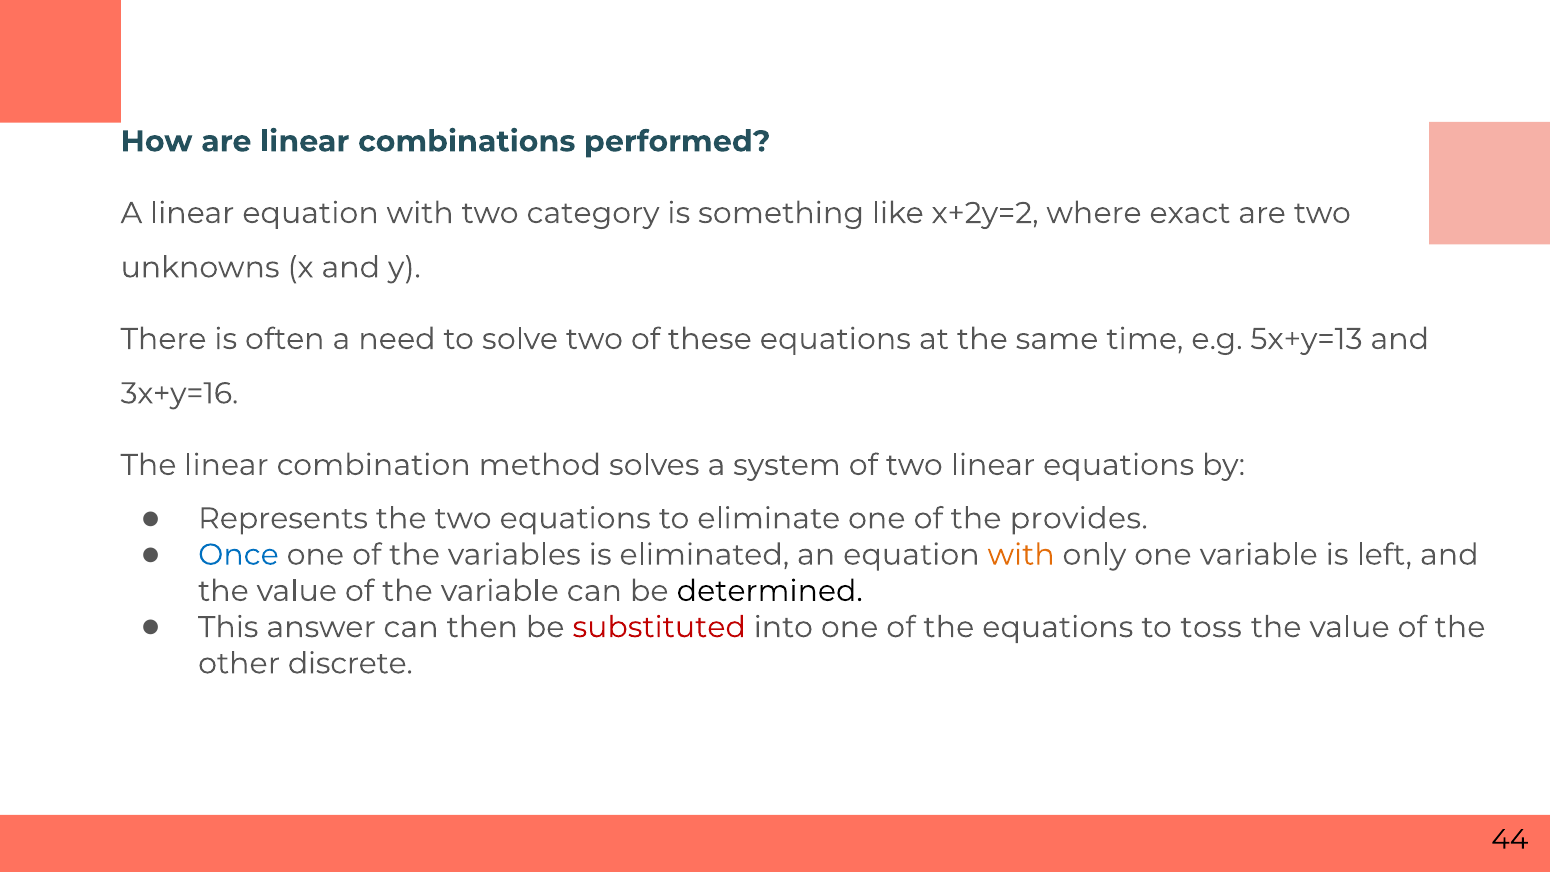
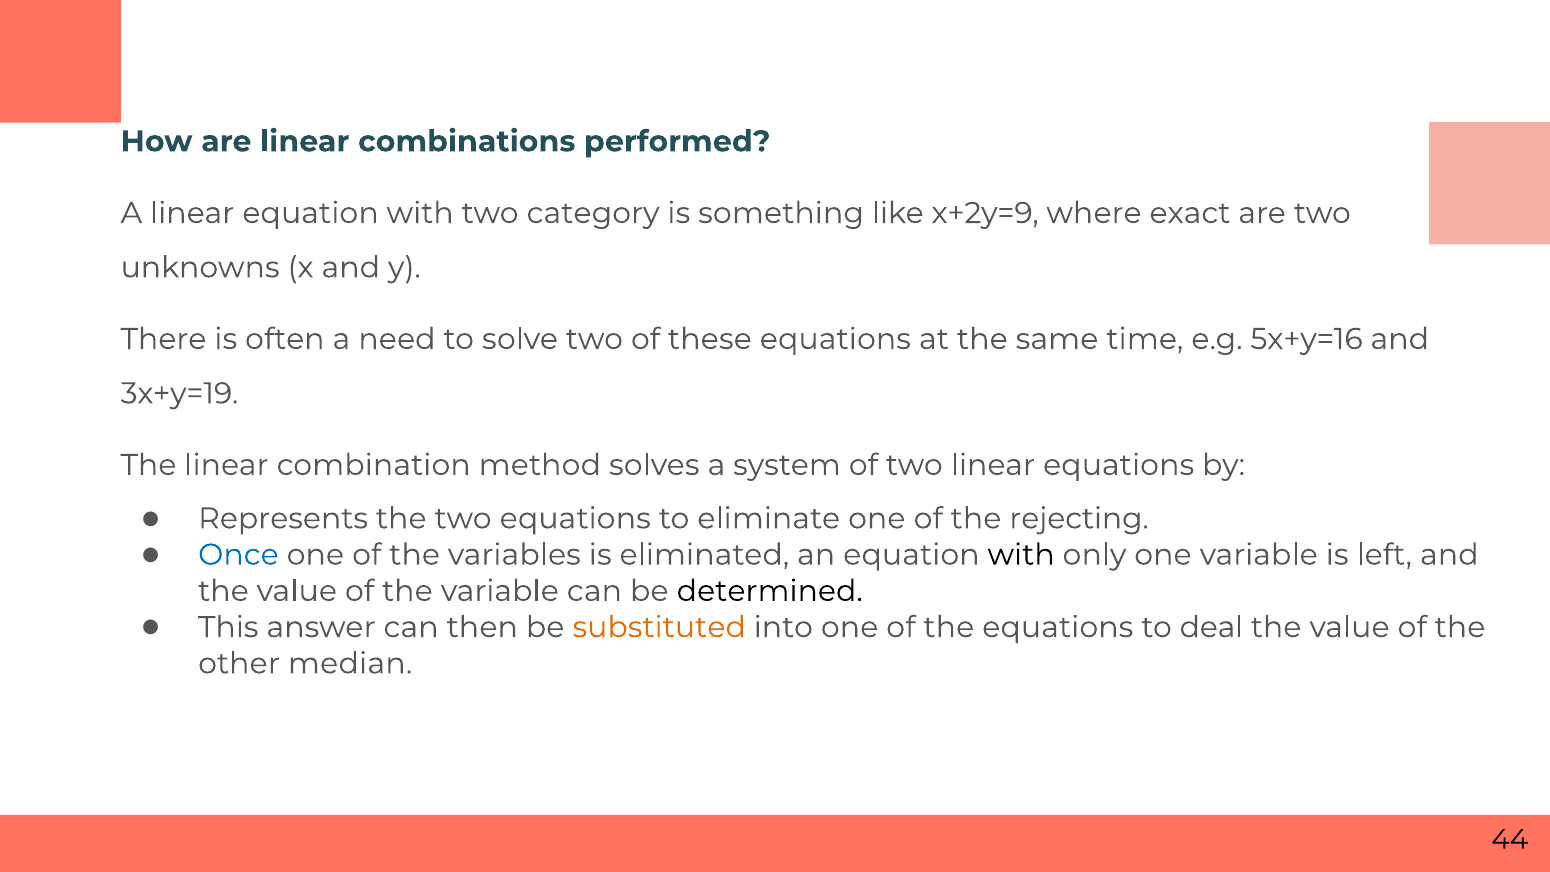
x+2y=2: x+2y=2 -> x+2y=9
5x+y=13: 5x+y=13 -> 5x+y=16
3x+y=16: 3x+y=16 -> 3x+y=19
provides: provides -> rejecting
with at (1021, 555) colour: orange -> black
substituted colour: red -> orange
toss: toss -> deal
discrete: discrete -> median
